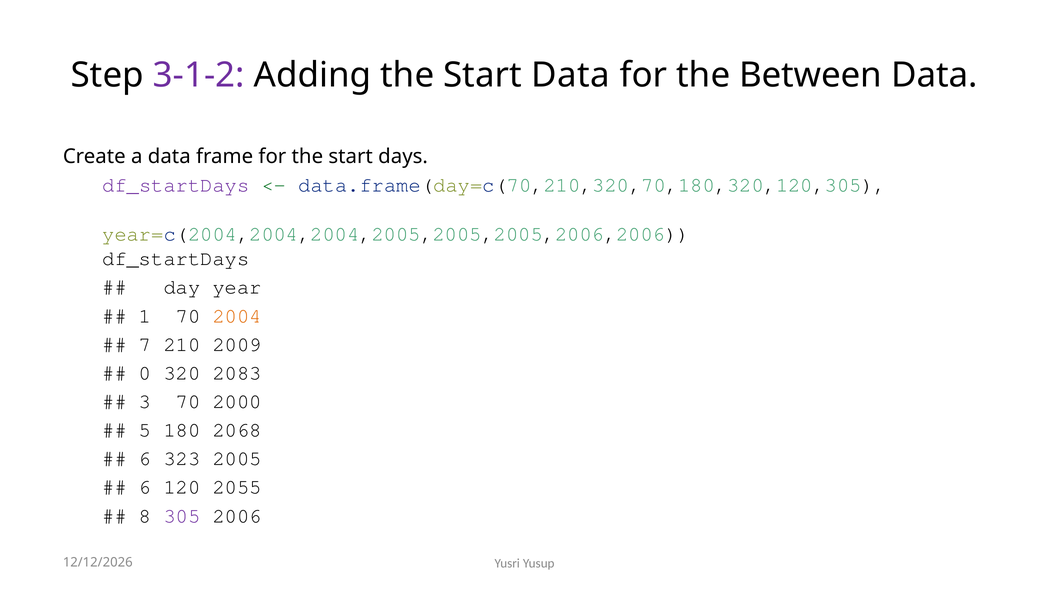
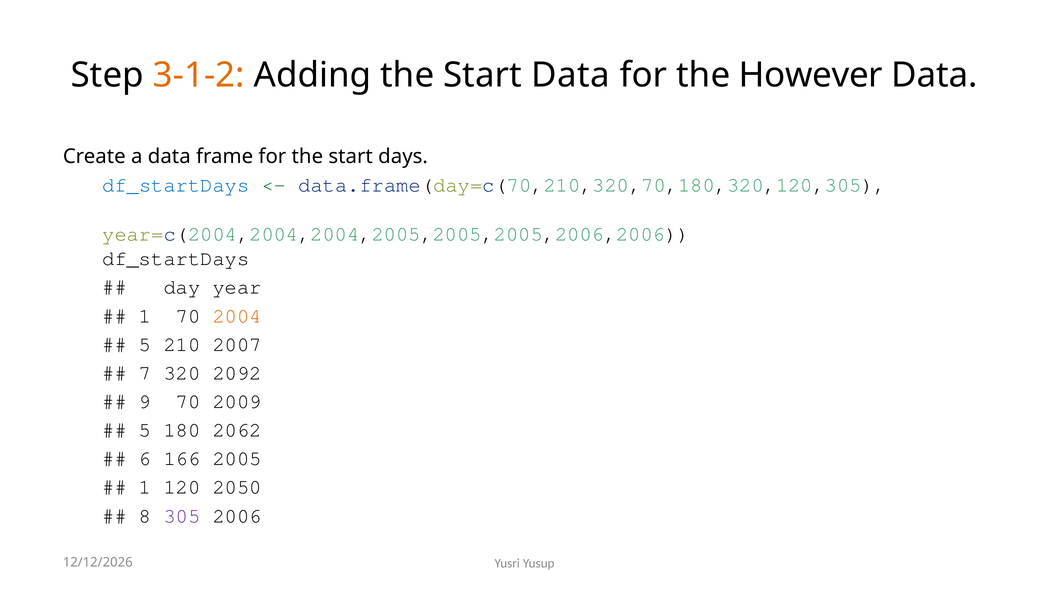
3-1-2 colour: purple -> orange
Between: Between -> However
df_startDays at (176, 185) colour: purple -> blue
7 at (145, 344): 7 -> 5
2009: 2009 -> 2007
0: 0 -> 7
2083: 2083 -> 2092
3: 3 -> 9
2000: 2000 -> 2009
2068: 2068 -> 2062
323: 323 -> 166
6 at (145, 487): 6 -> 1
2055: 2055 -> 2050
